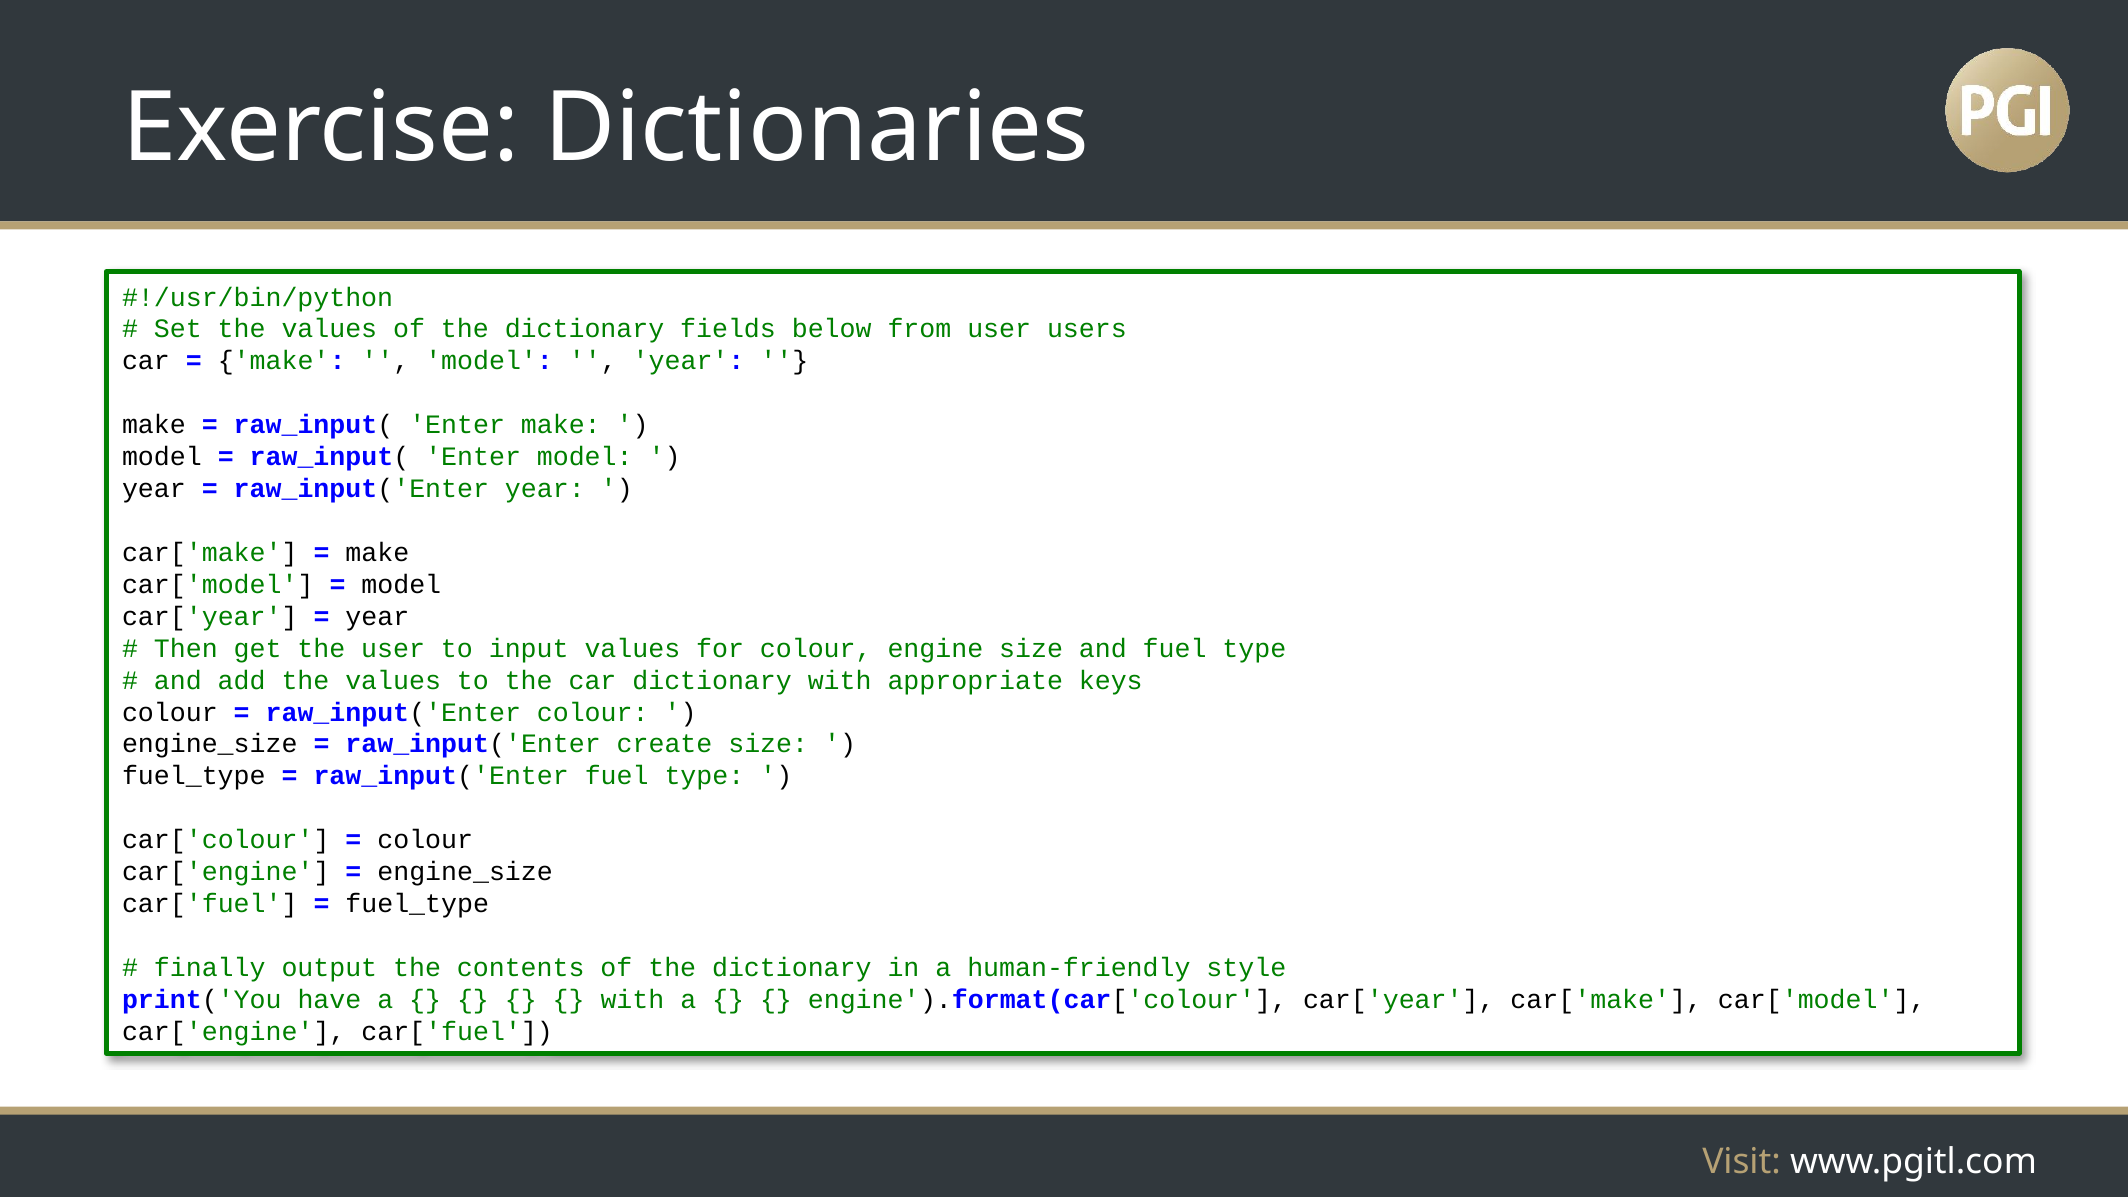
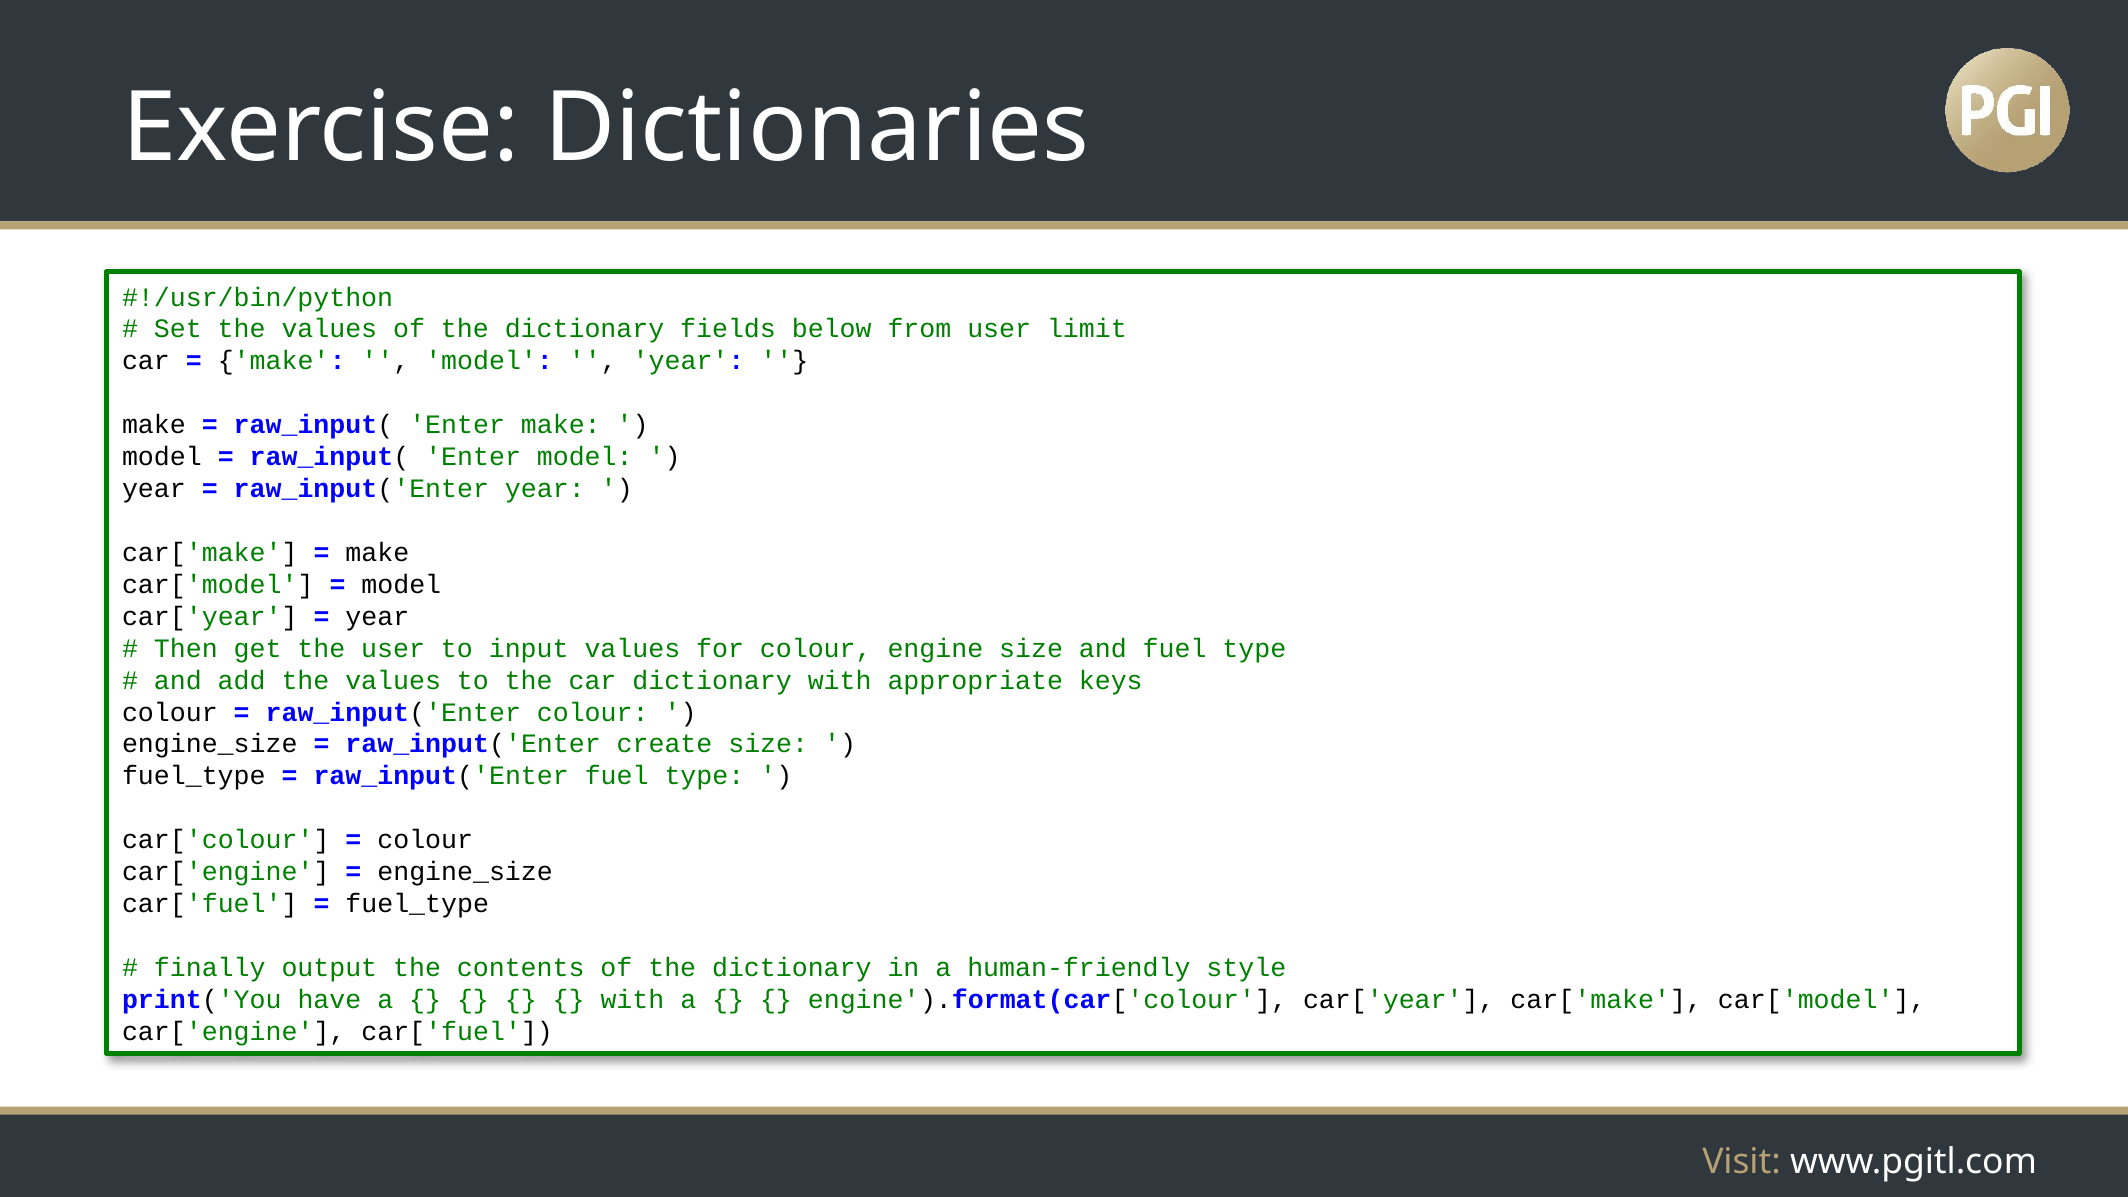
users: users -> limit
